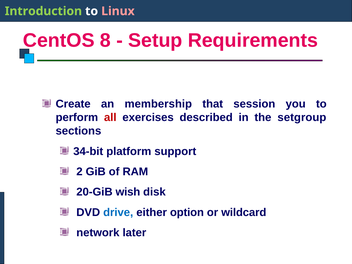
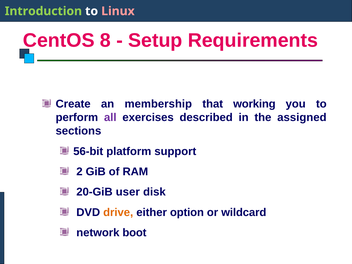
session: session -> working
all colour: red -> purple
setgroup: setgroup -> assigned
34-bit: 34-bit -> 56-bit
wish: wish -> user
drive colour: blue -> orange
later: later -> boot
